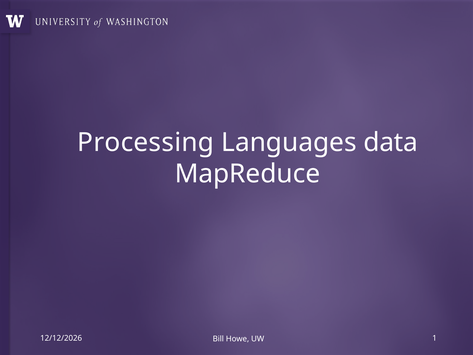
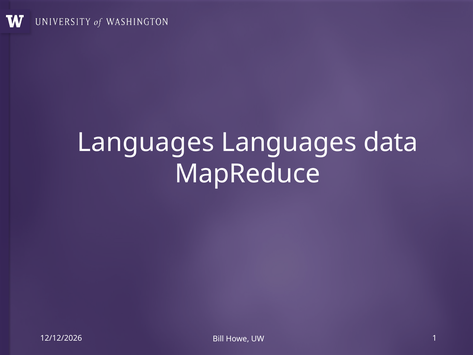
Processing at (146, 142): Processing -> Languages
